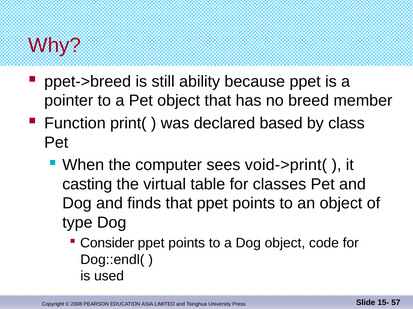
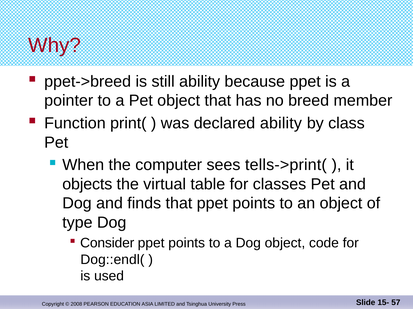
declared based: based -> ability
void->print(: void->print( -> tells->print(
casting: casting -> objects
